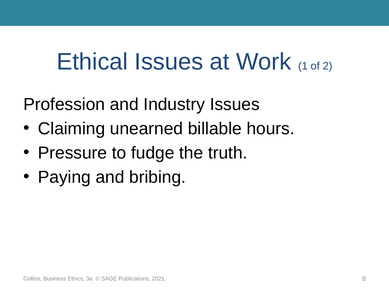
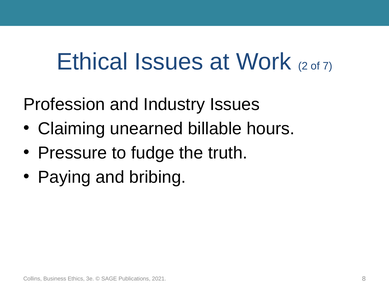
1: 1 -> 2
2: 2 -> 7
